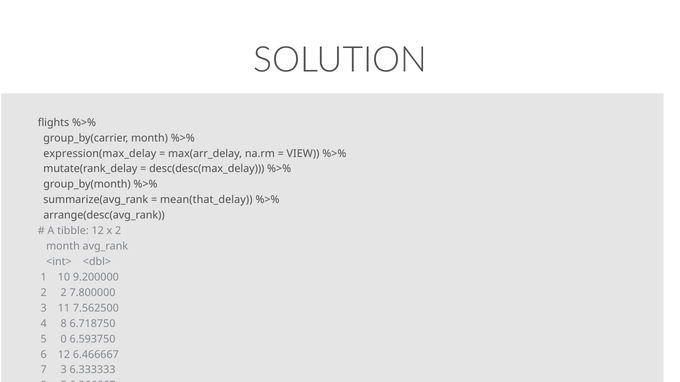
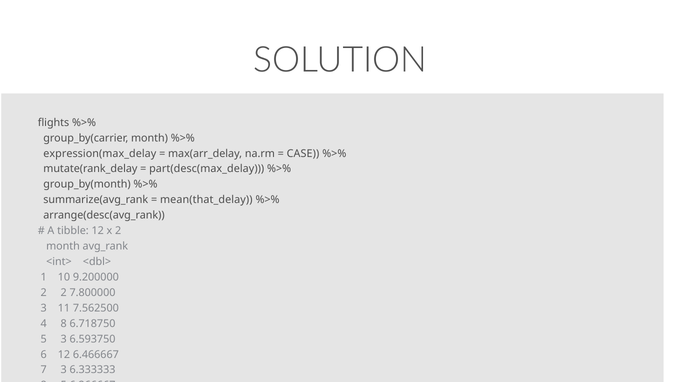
VIEW: VIEW -> CASE
desc(desc(max_delay: desc(desc(max_delay -> part(desc(max_delay
5 0: 0 -> 3
